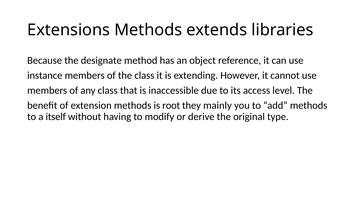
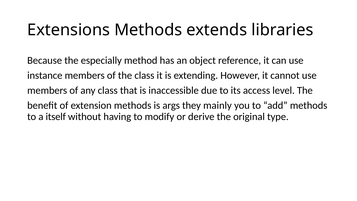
designate: designate -> especially
root: root -> args
